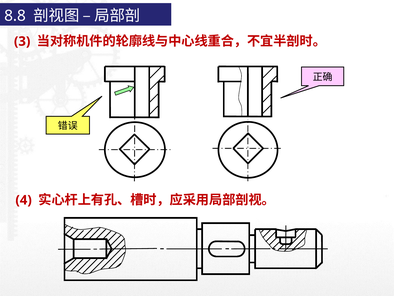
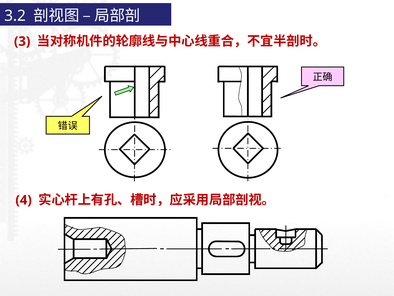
8.8: 8.8 -> 3.2
